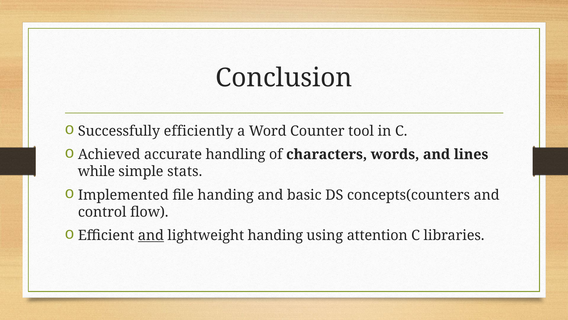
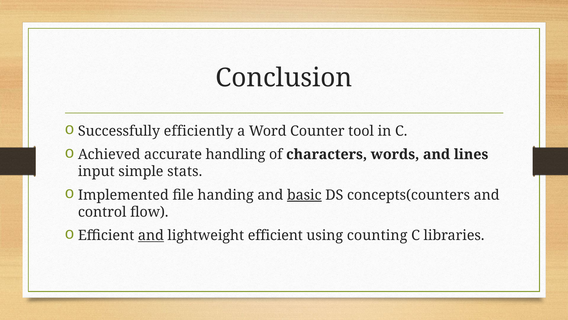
while: while -> input
basic underline: none -> present
lightweight handing: handing -> efficient
attention: attention -> counting
